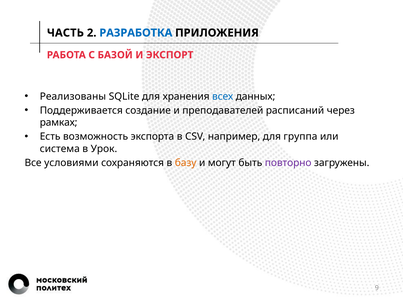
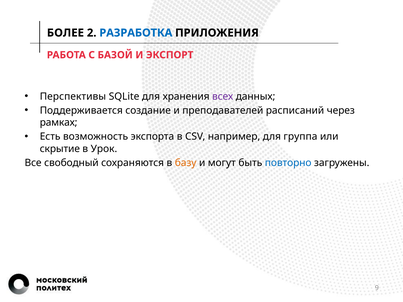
ЧАСТЬ: ЧАСТЬ -> БОЛЕЕ
Реализованы: Реализованы -> Перспективы
всех colour: blue -> purple
система: система -> скрытие
условиями: условиями -> свободный
повторно colour: purple -> blue
